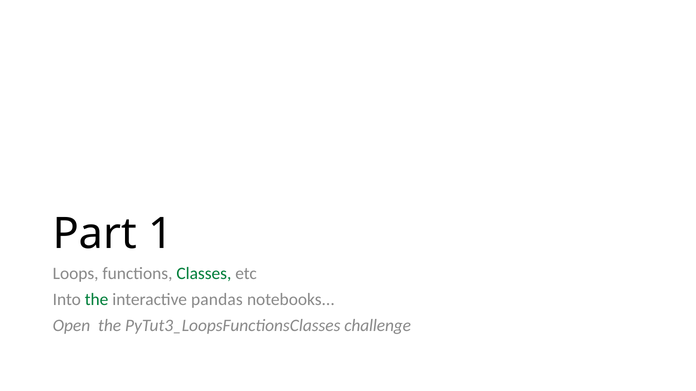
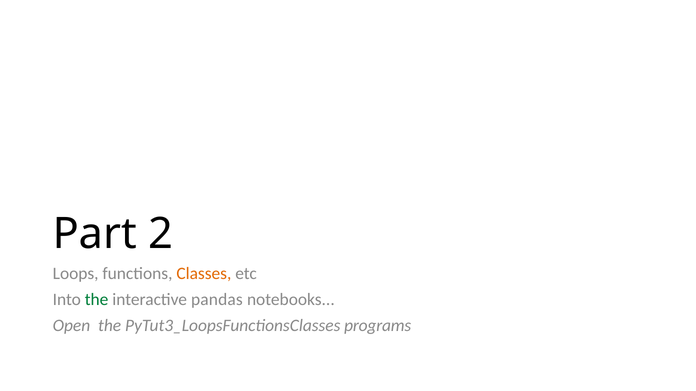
1: 1 -> 2
Classes colour: green -> orange
challenge: challenge -> programs
